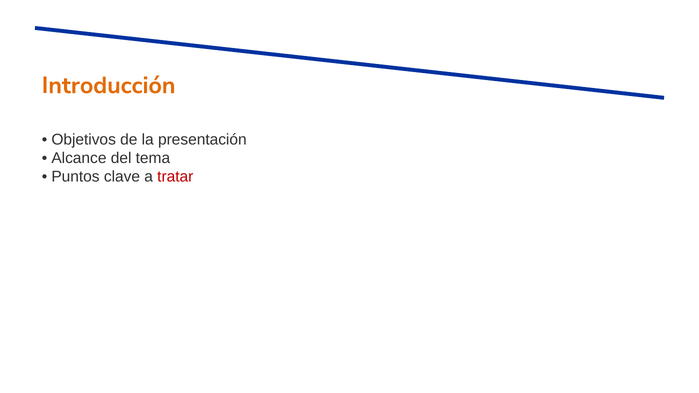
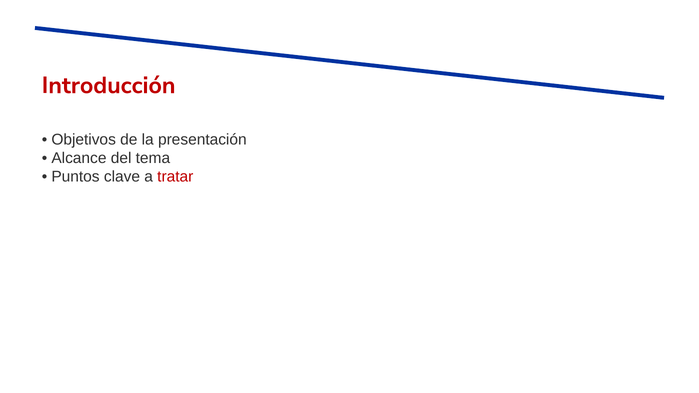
Introducción colour: orange -> red
